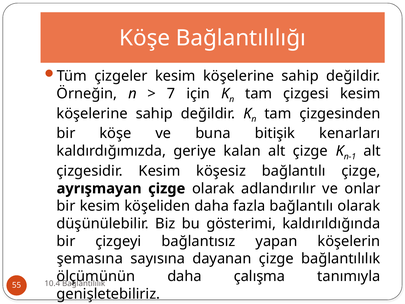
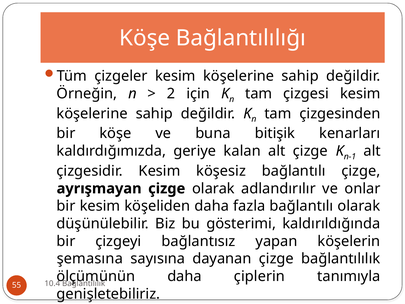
7: 7 -> 2
çalışma: çalışma -> çiplerin
